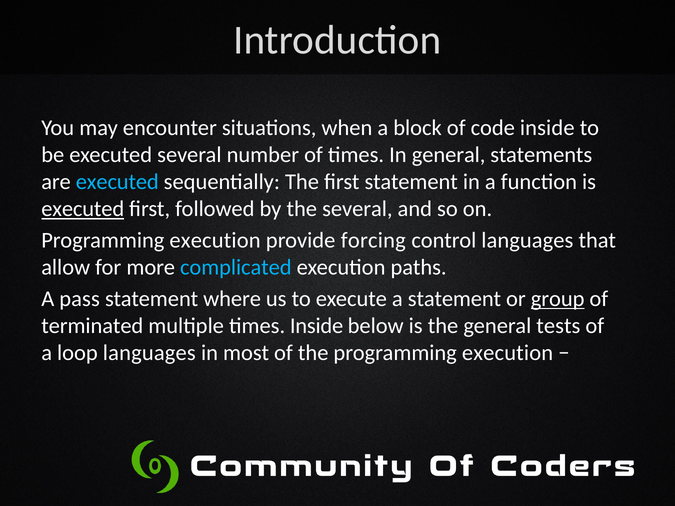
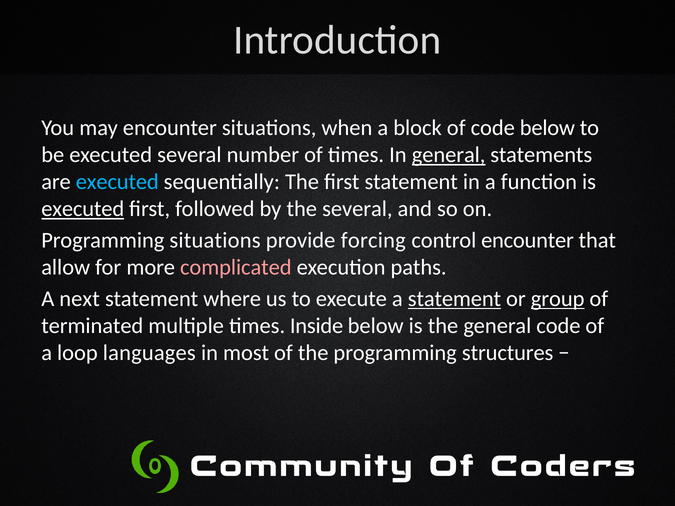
code inside: inside -> below
general at (449, 155) underline: none -> present
execution at (215, 241): execution -> situations
control languages: languages -> encounter
complicated colour: light blue -> pink
pass: pass -> next
statement at (454, 299) underline: none -> present
general tests: tests -> code
the programming execution: execution -> structures
